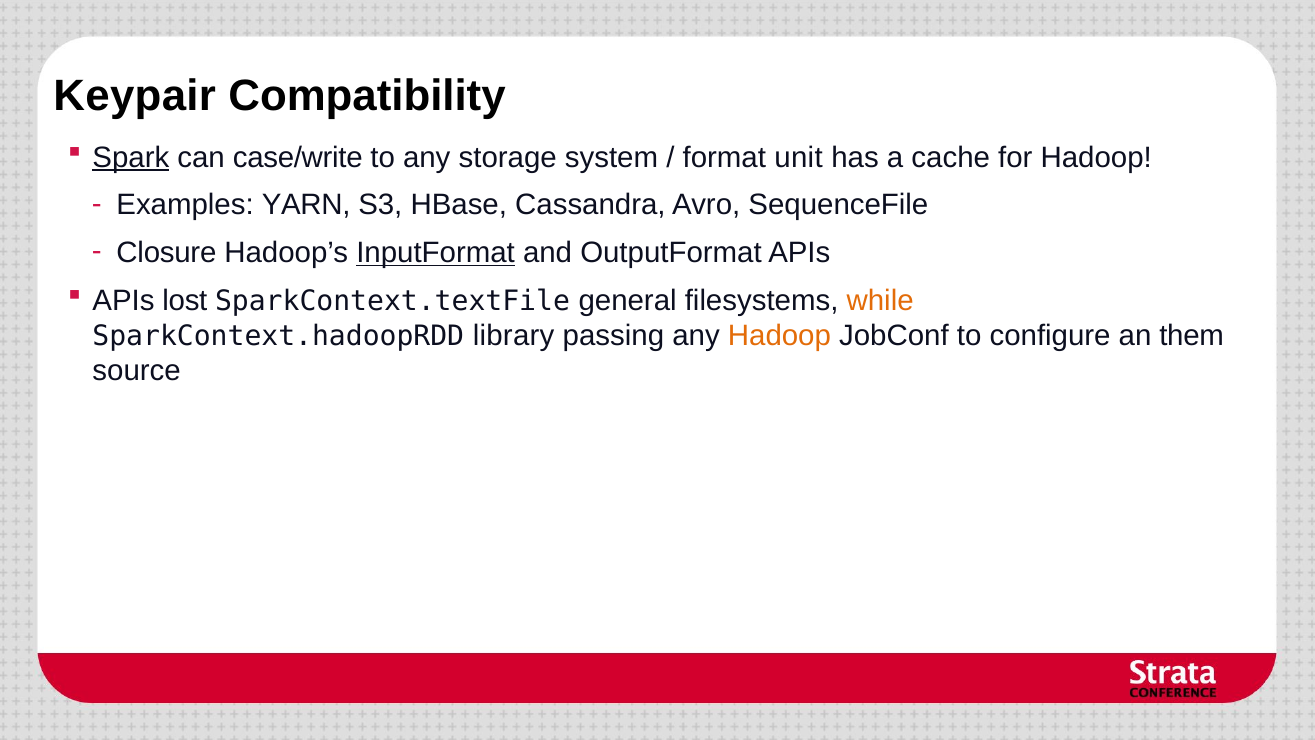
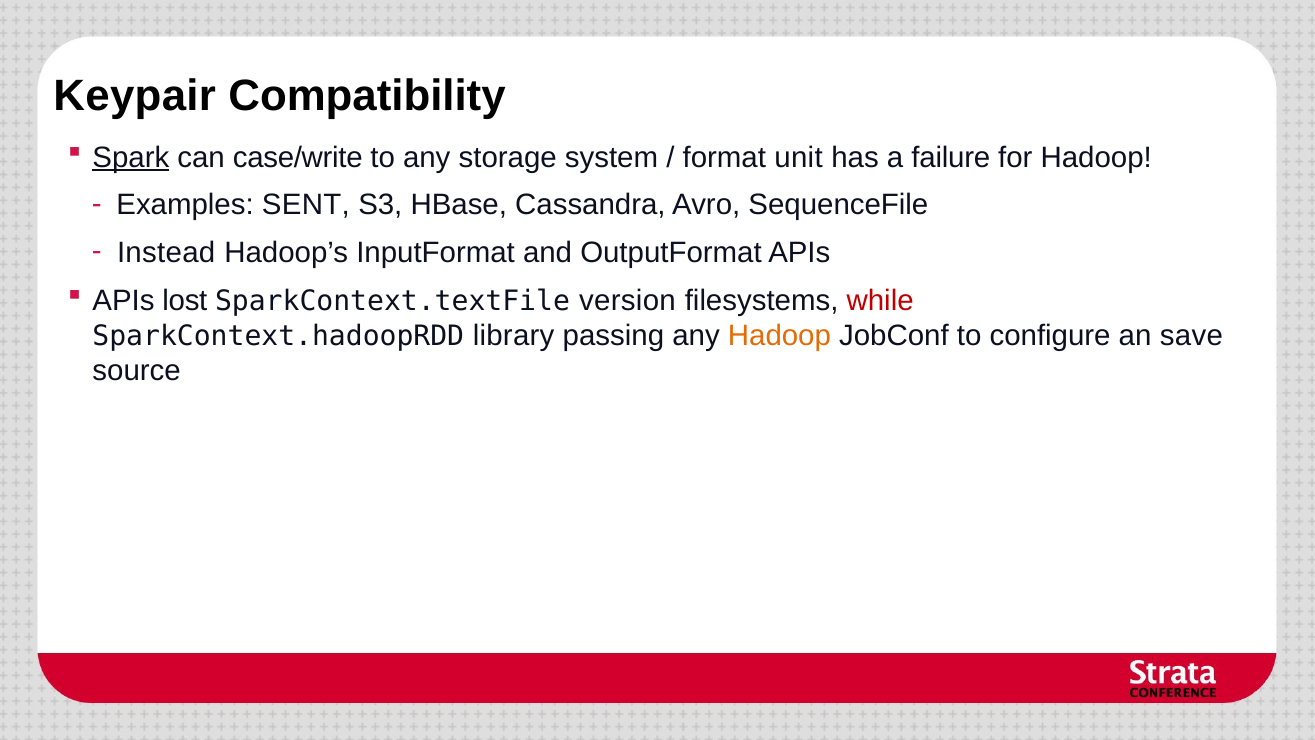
cache: cache -> failure
YARN: YARN -> SENT
Closure: Closure -> Instead
InputFormat underline: present -> none
general: general -> version
while colour: orange -> red
them: them -> save
